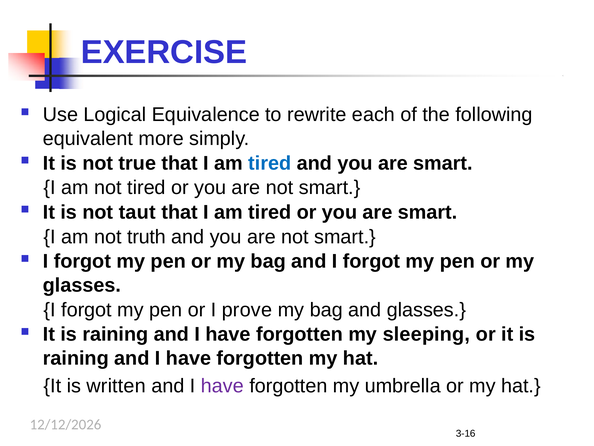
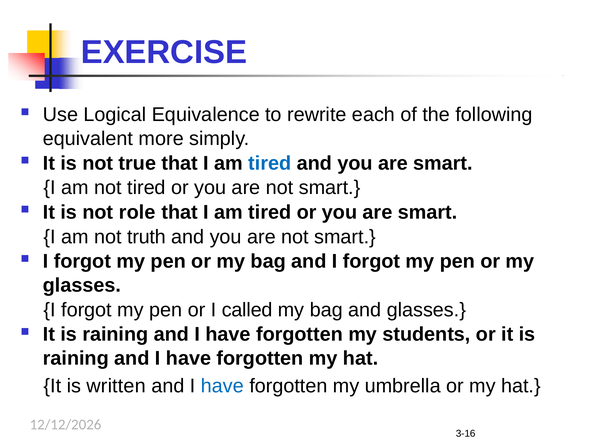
taut: taut -> role
prove: prove -> called
sleeping: sleeping -> students
have at (222, 386) colour: purple -> blue
